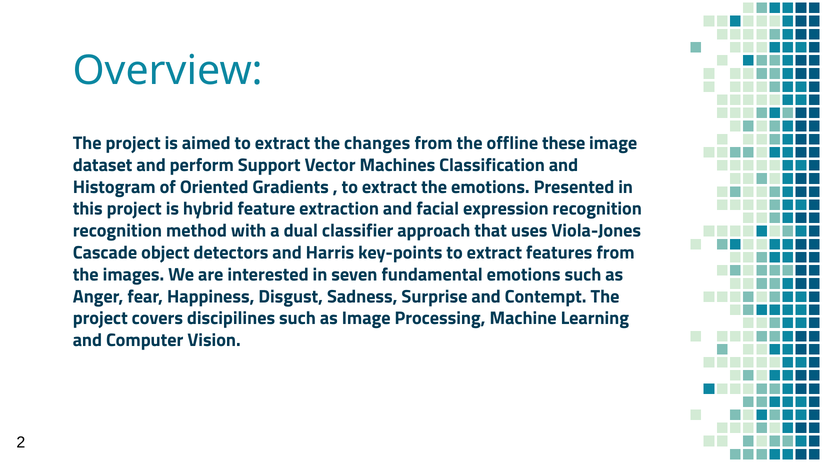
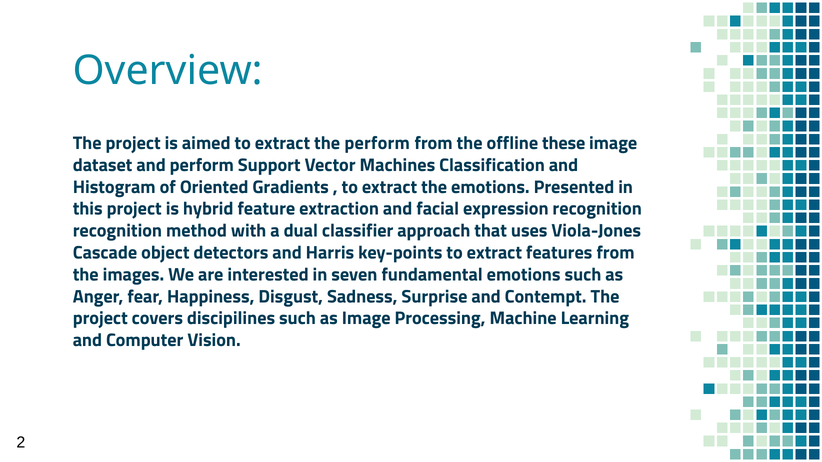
the changes: changes -> perform
